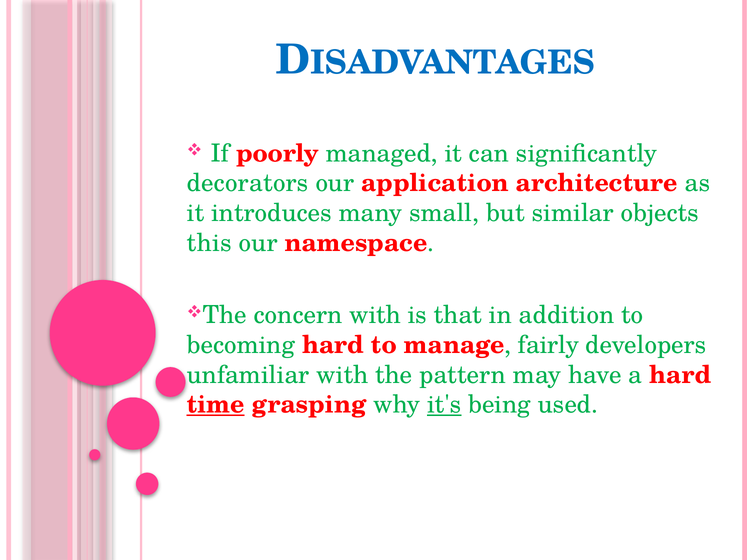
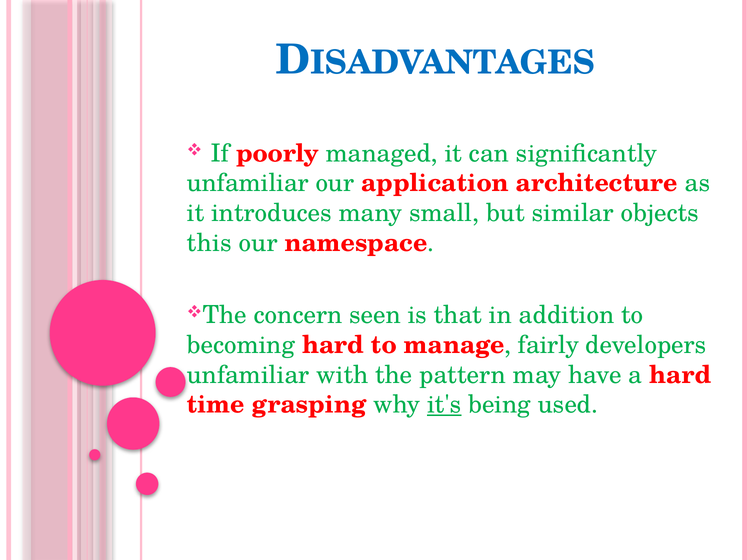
decorators at (248, 183): decorators -> unfamiliar
concern with: with -> seen
time underline: present -> none
